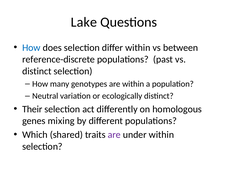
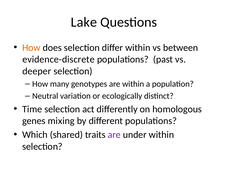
How at (31, 48) colour: blue -> orange
reference-discrete: reference-discrete -> evidence-discrete
distinct at (37, 71): distinct -> deeper
Their: Their -> Time
